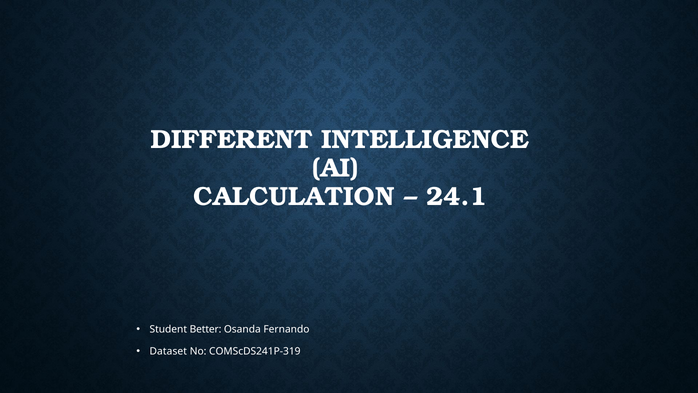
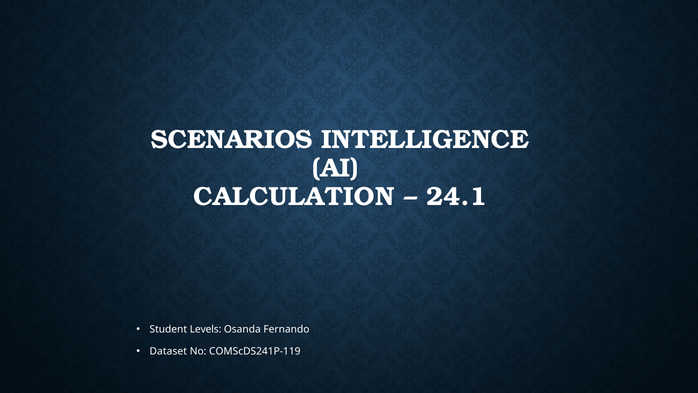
DIFFERENT: DIFFERENT -> SCENARIOS
Better: Better -> Levels
COMScDS241P-319: COMScDS241P-319 -> COMScDS241P-119
